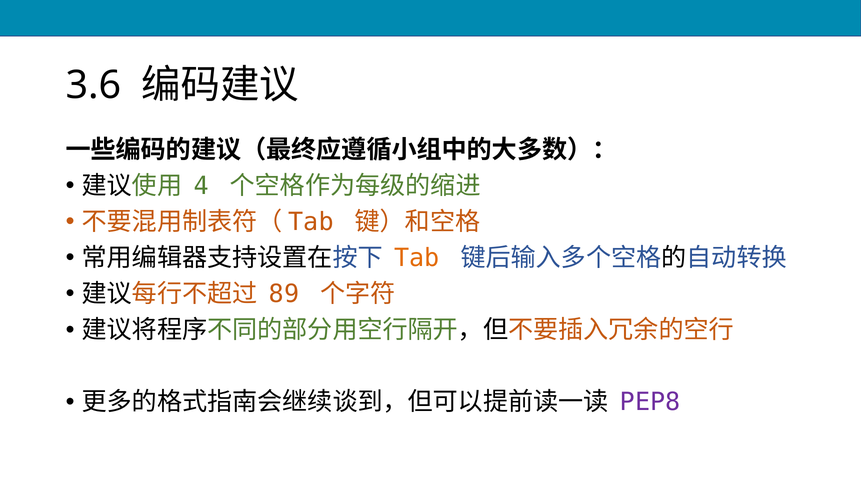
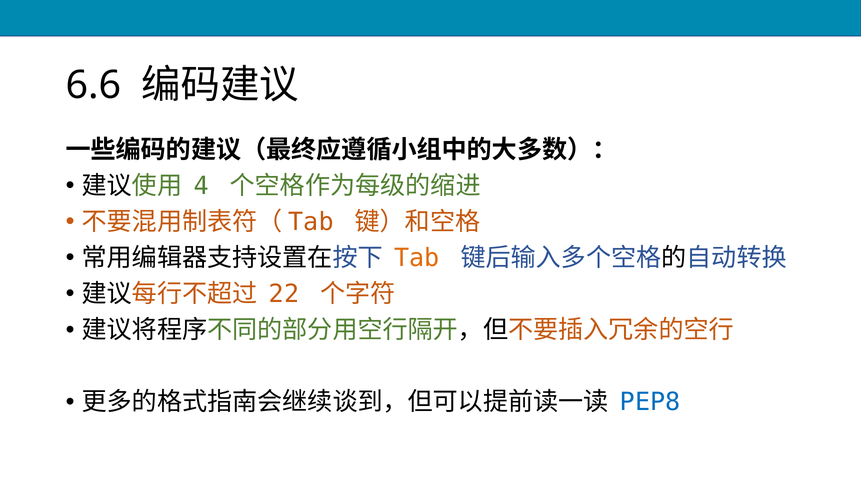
3.6: 3.6 -> 6.6
89: 89 -> 22
PEP8 colour: purple -> blue
